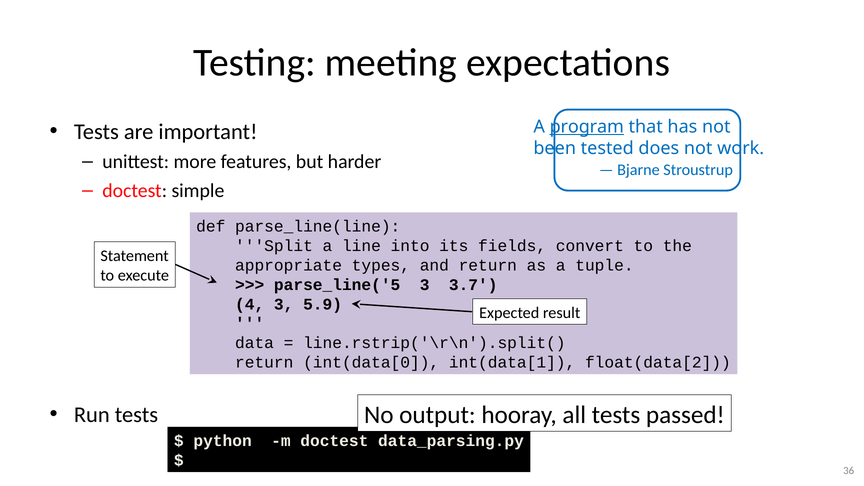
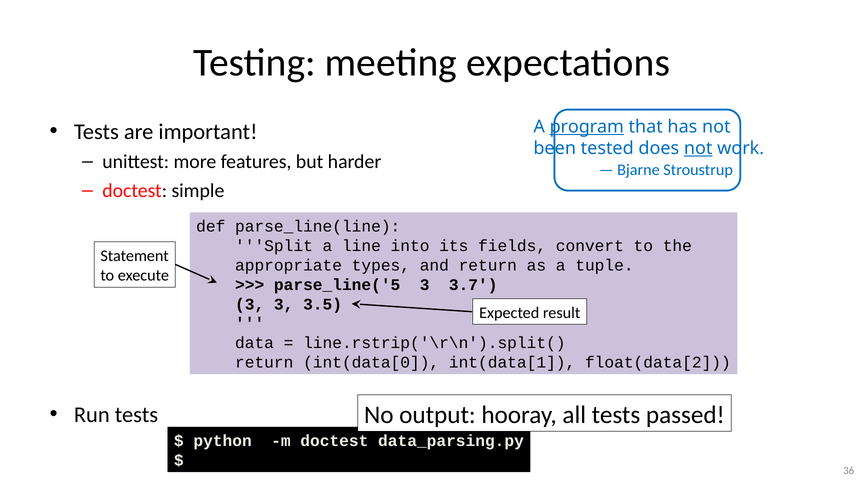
not at (698, 148) underline: none -> present
4 at (250, 304): 4 -> 3
5.9: 5.9 -> 3.5
